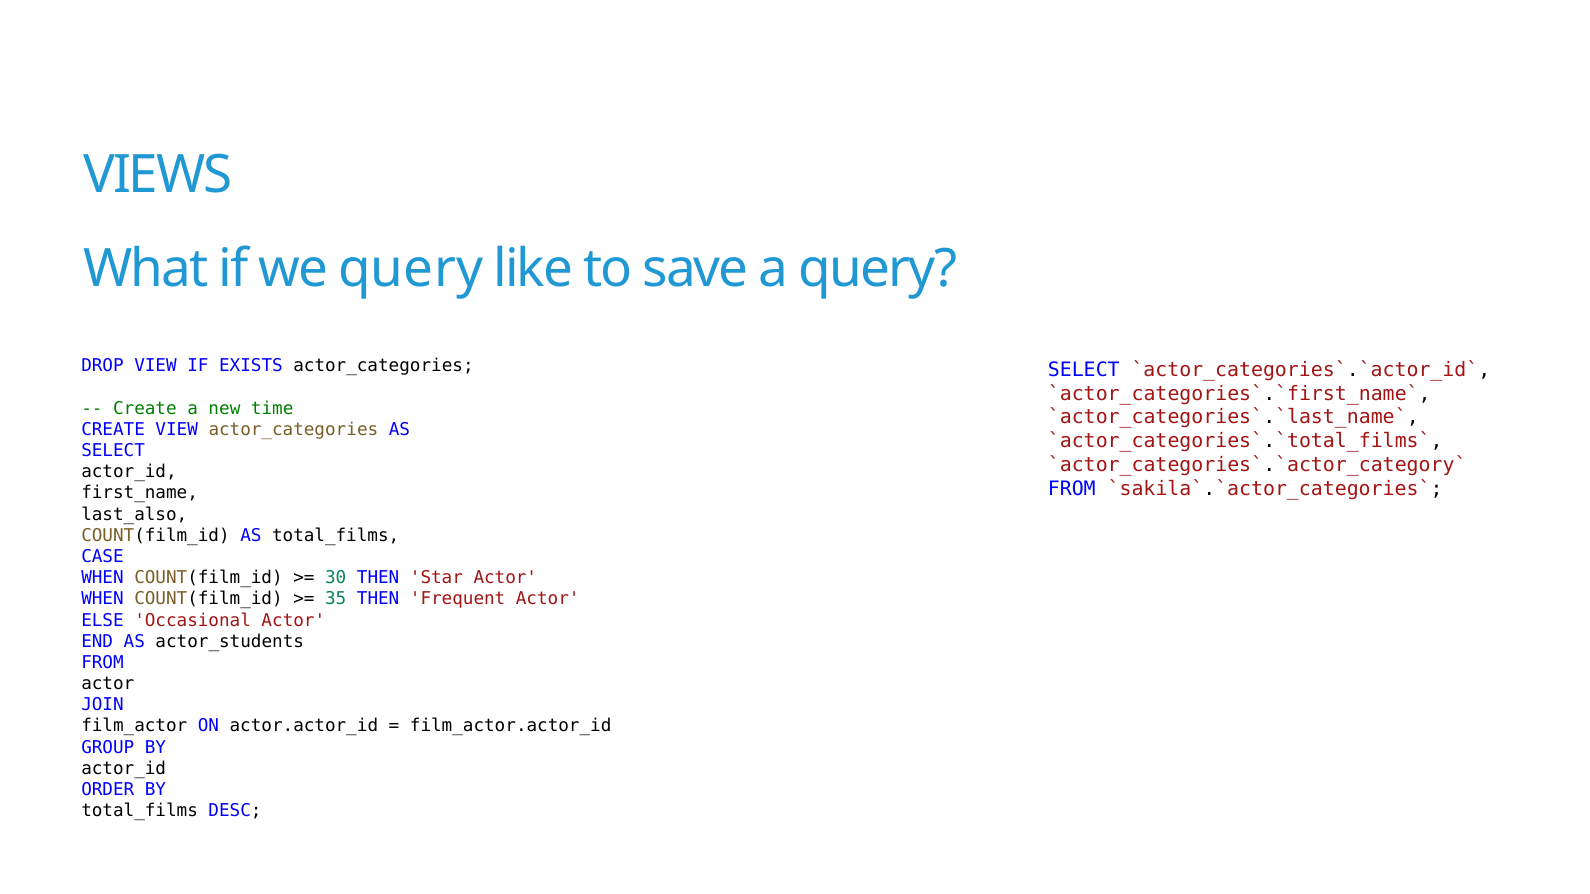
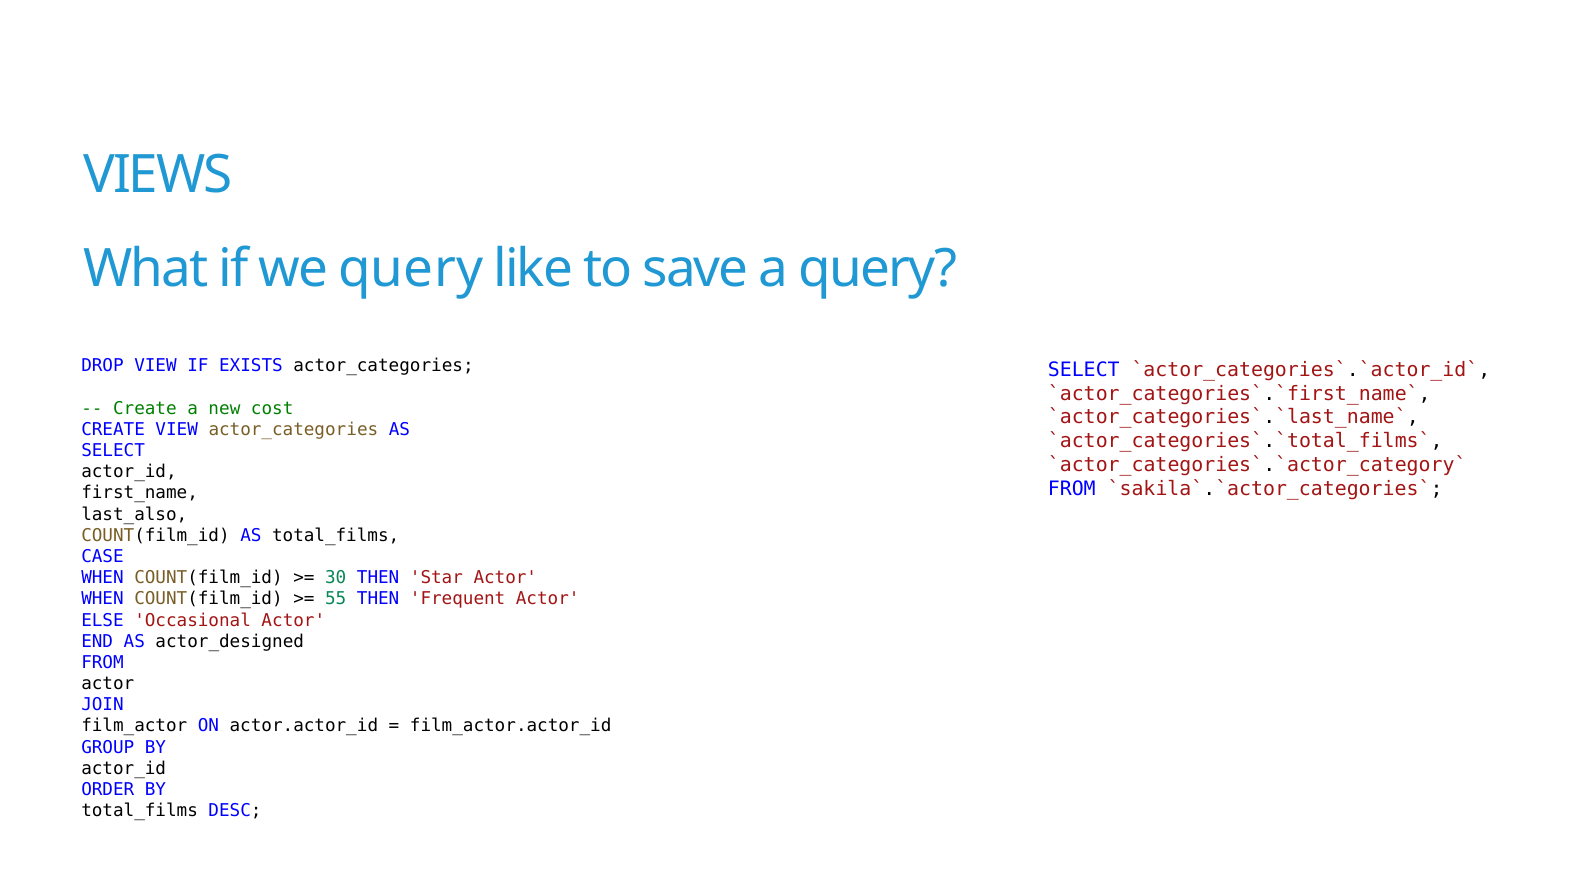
time: time -> cost
35: 35 -> 55
actor_students: actor_students -> actor_designed
